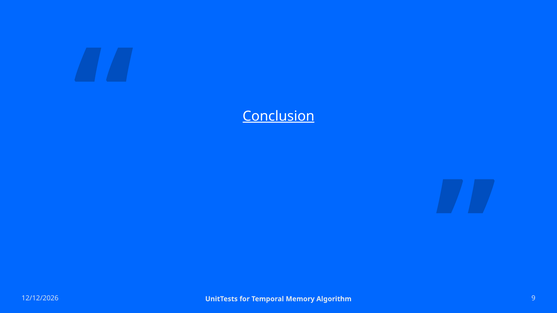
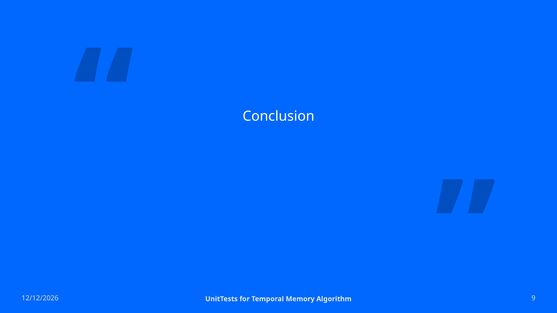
Conclusion underline: present -> none
